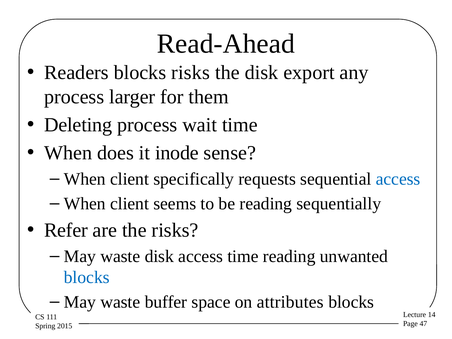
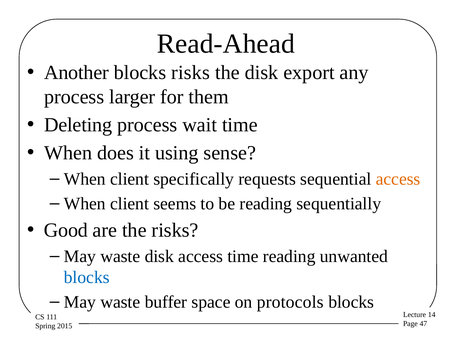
Readers: Readers -> Another
inode: inode -> using
access at (398, 179) colour: blue -> orange
Refer: Refer -> Good
attributes: attributes -> protocols
